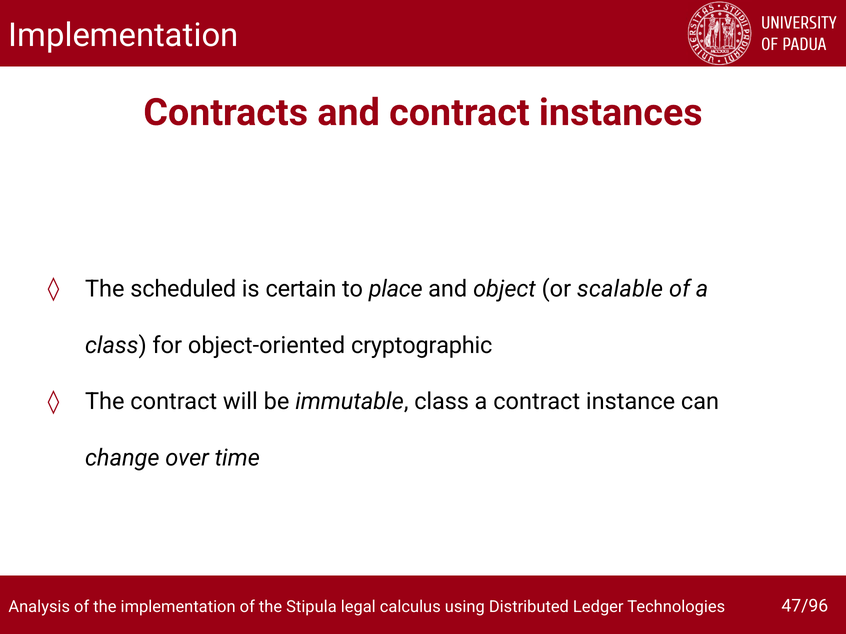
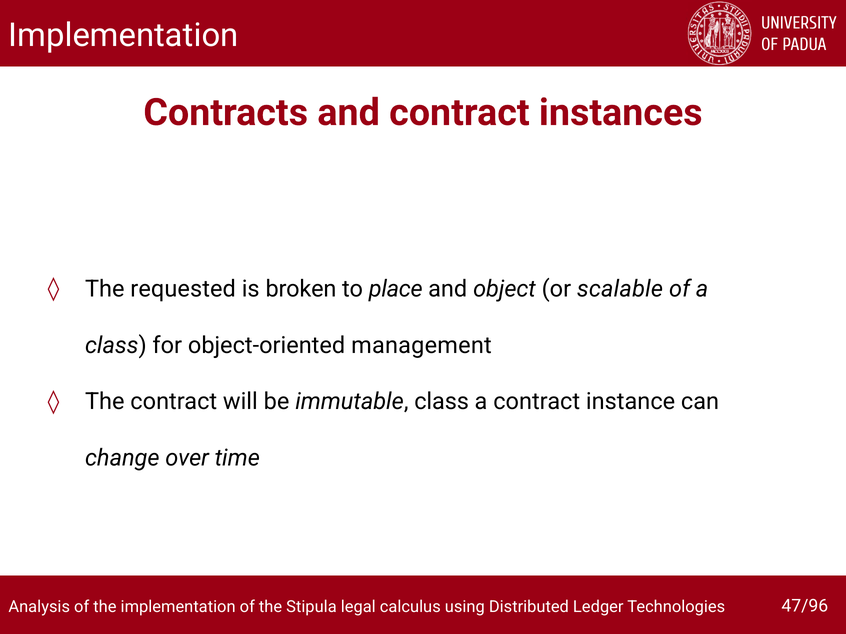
scheduled: scheduled -> requested
certain: certain -> broken
cryptographic: cryptographic -> management
